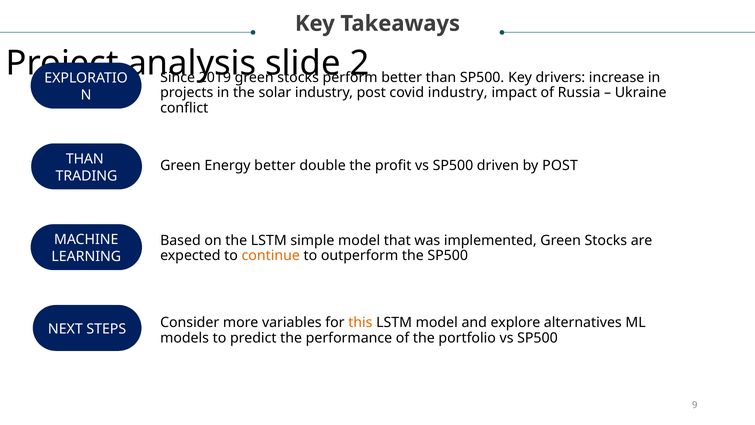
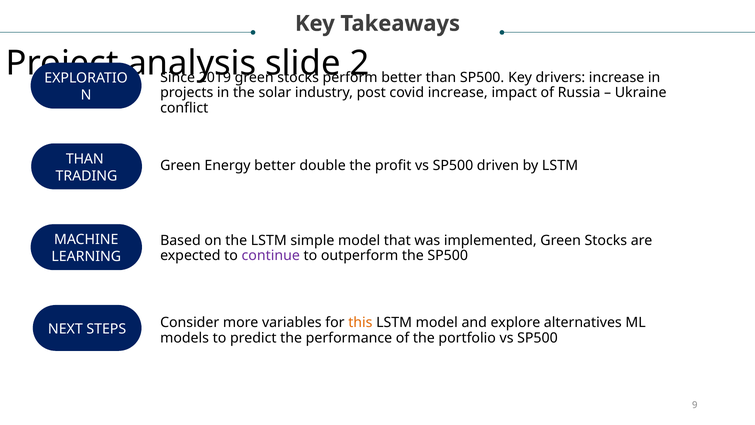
covid industry: industry -> increase
by POST: POST -> LSTM
continue colour: orange -> purple
